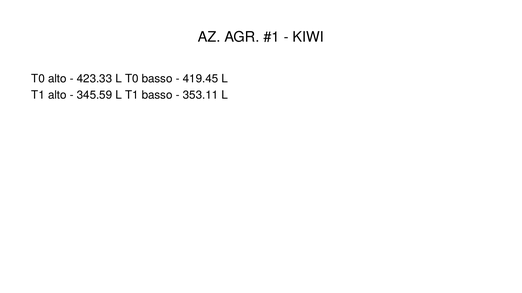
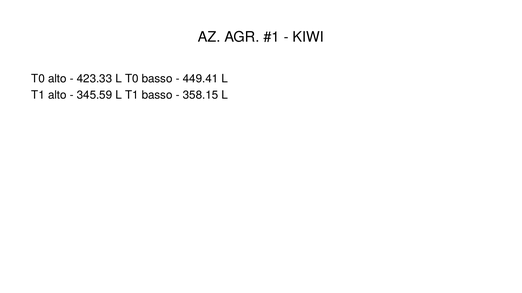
419.45: 419.45 -> 449.41
353.11: 353.11 -> 358.15
